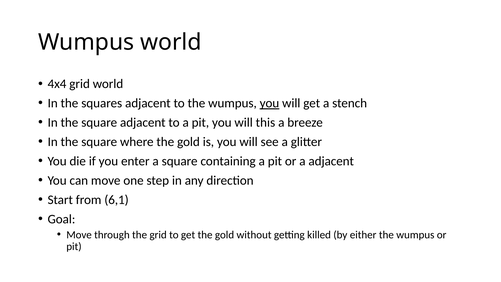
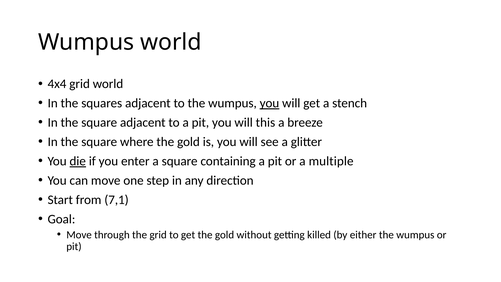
die underline: none -> present
a adjacent: adjacent -> multiple
6,1: 6,1 -> 7,1
